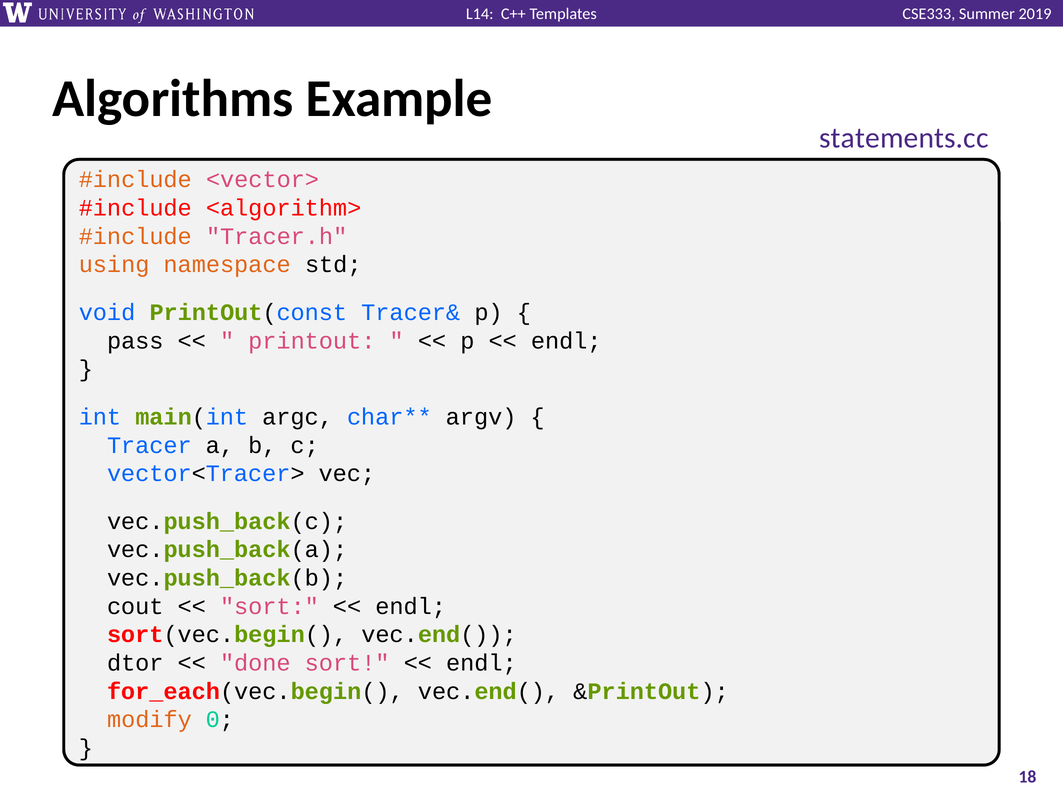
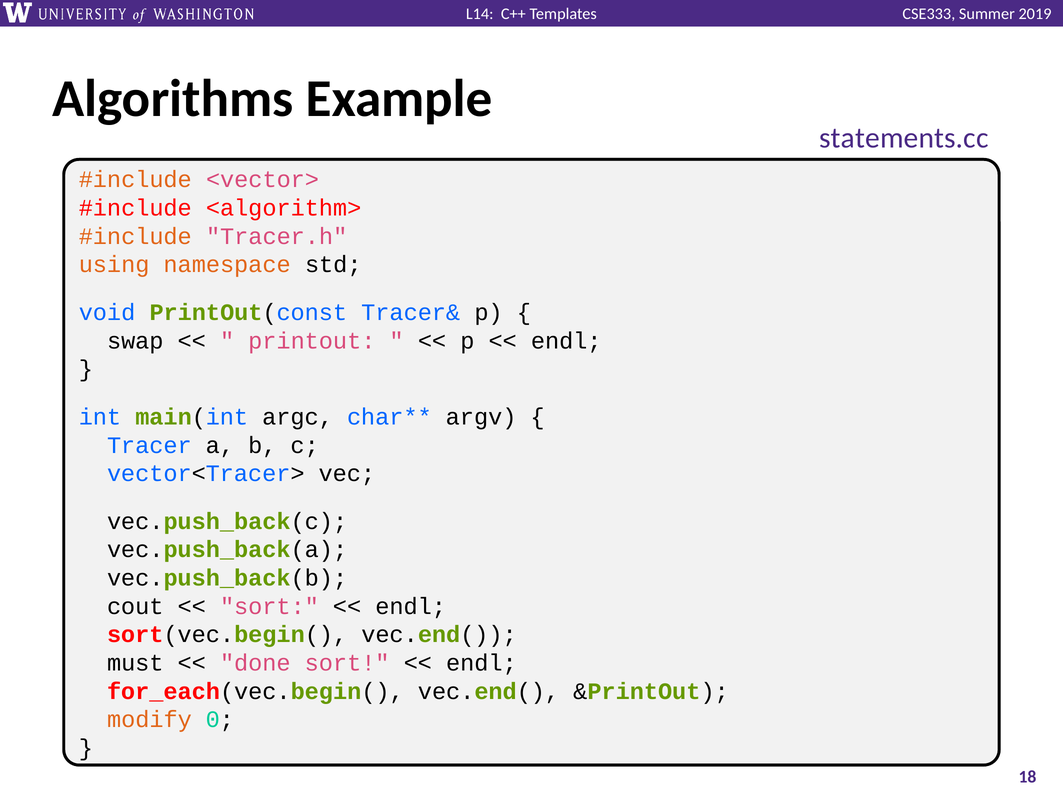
pass: pass -> swap
dtor: dtor -> must
